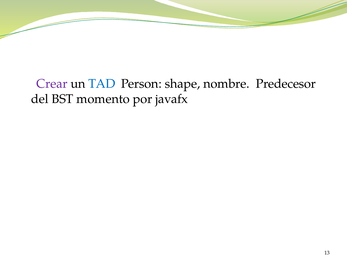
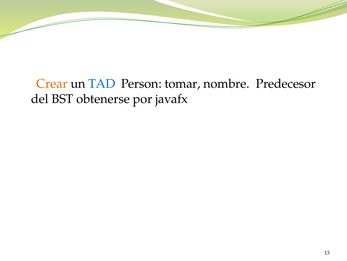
Crear colour: purple -> orange
shape: shape -> tomar
momento: momento -> obtenerse
